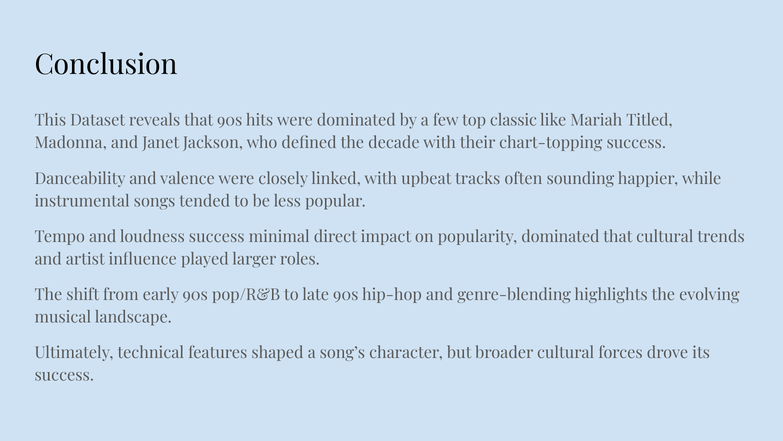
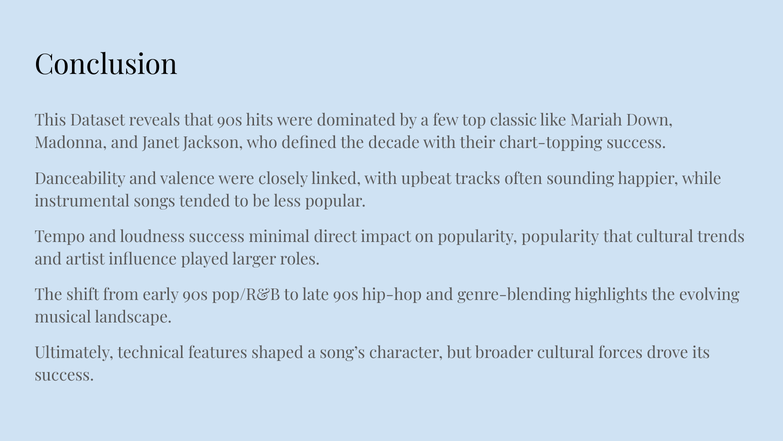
Titled: Titled -> Down
popularity dominated: dominated -> popularity
